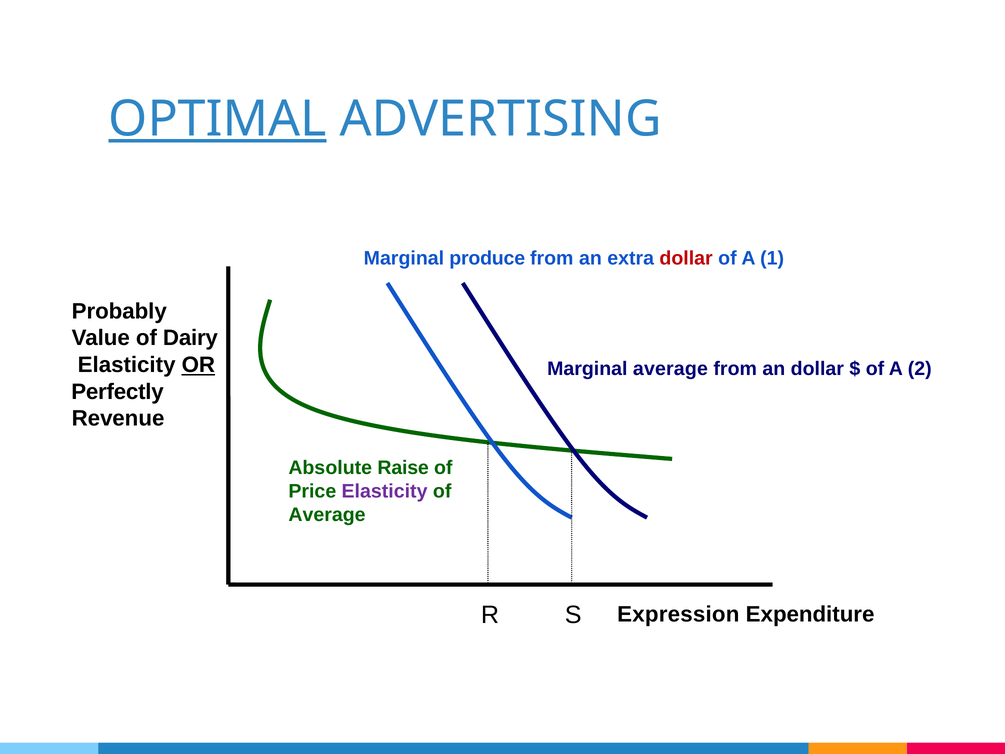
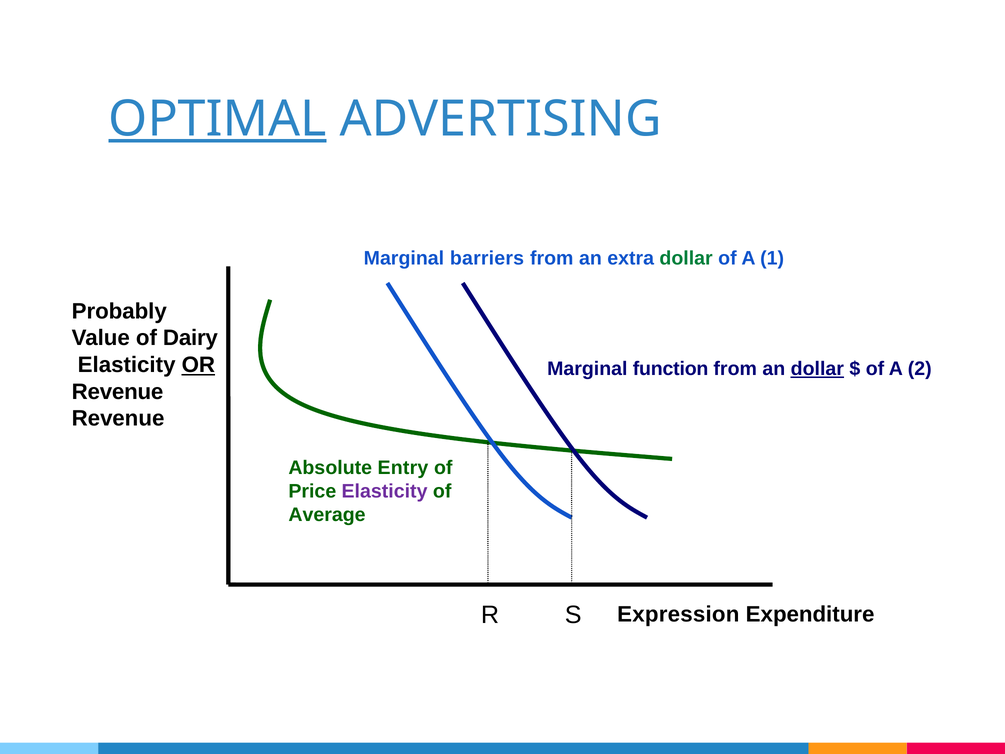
produce: produce -> barriers
dollar at (686, 258) colour: red -> green
Marginal average: average -> function
dollar at (817, 369) underline: none -> present
Perfectly at (117, 392): Perfectly -> Revenue
Raise: Raise -> Entry
